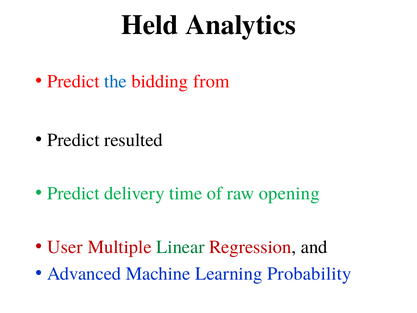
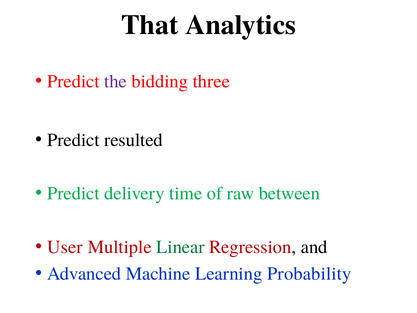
Held: Held -> That
the colour: blue -> purple
from: from -> three
opening: opening -> between
